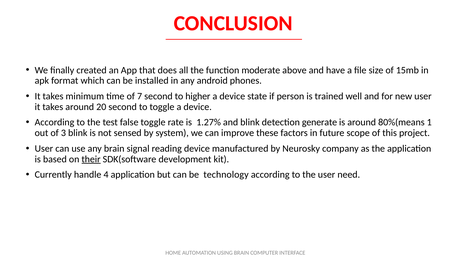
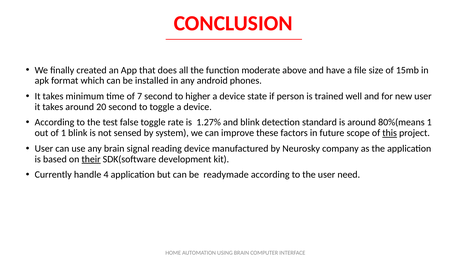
generate: generate -> standard
of 3: 3 -> 1
this underline: none -> present
technology: technology -> readymade
